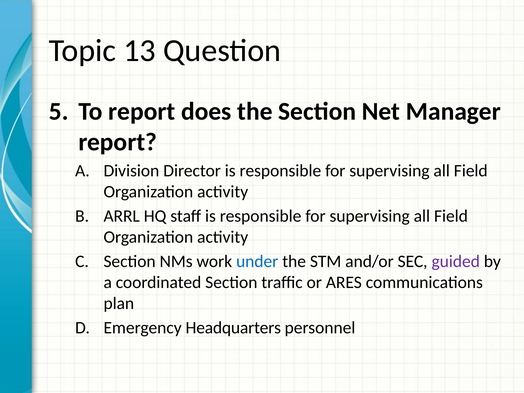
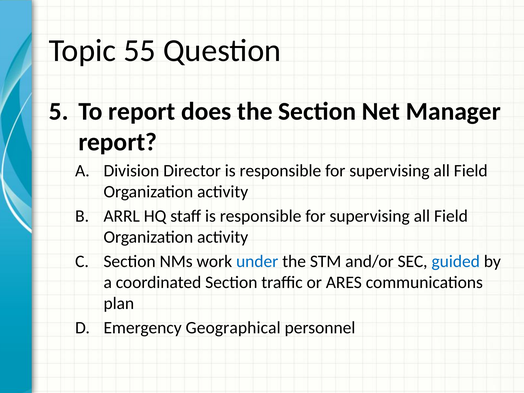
13: 13 -> 55
guided colour: purple -> blue
Headquarters: Headquarters -> Geographical
